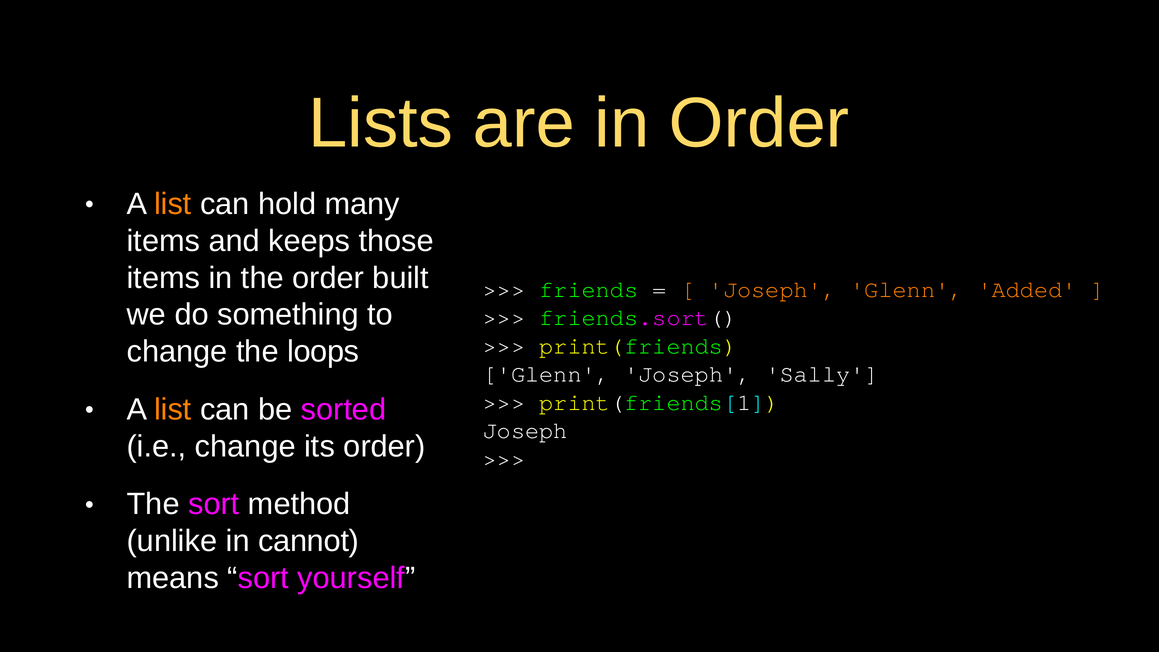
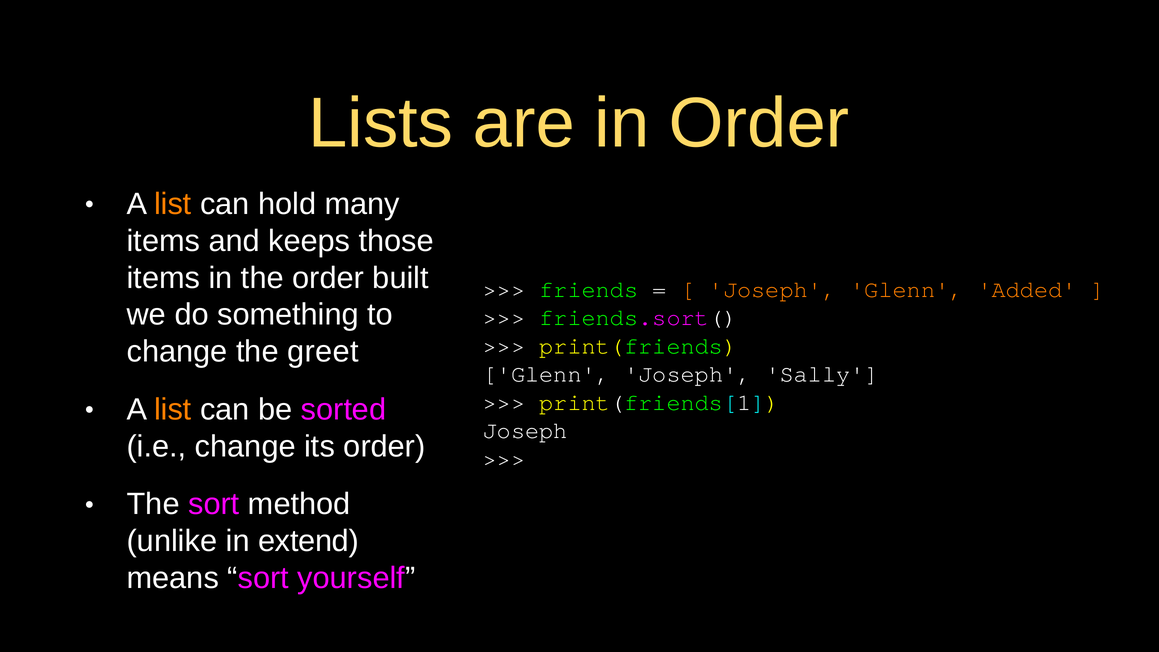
loops: loops -> greet
cannot: cannot -> extend
